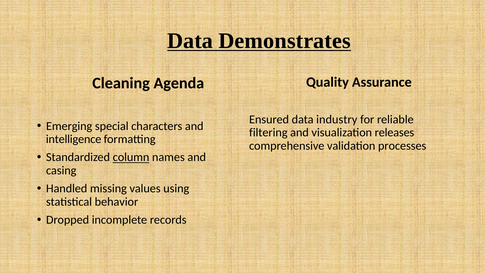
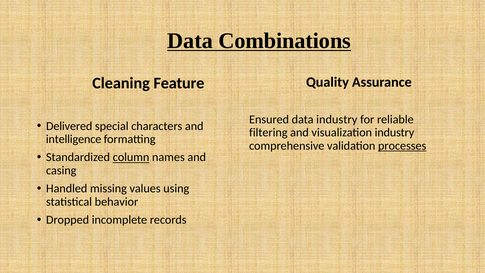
Demonstrates: Demonstrates -> Combinations
Agenda: Agenda -> Feature
Emerging: Emerging -> Delivered
visualization releases: releases -> industry
processes underline: none -> present
